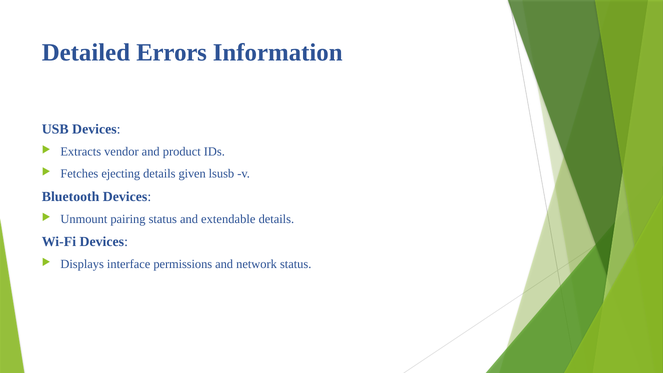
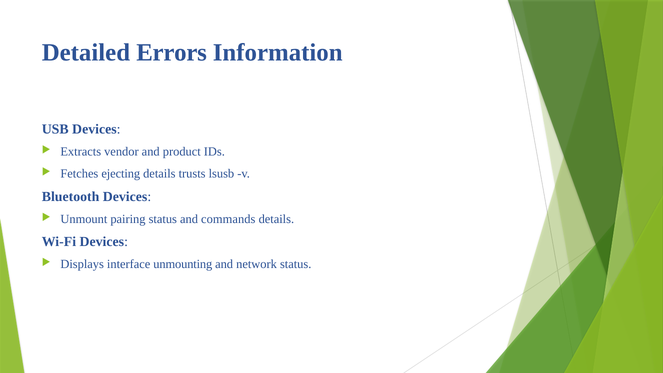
given: given -> trusts
extendable: extendable -> commands
permissions: permissions -> unmounting
